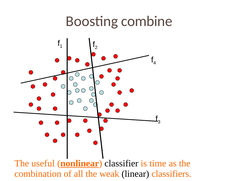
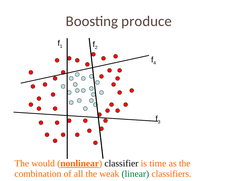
combine: combine -> produce
useful: useful -> would
linear colour: black -> green
